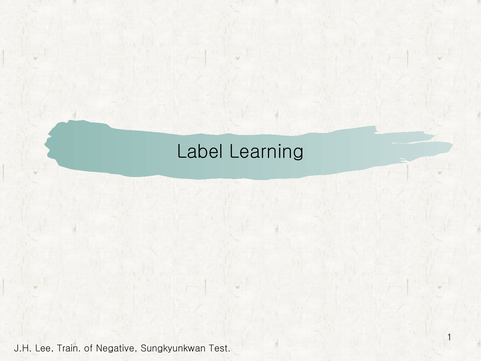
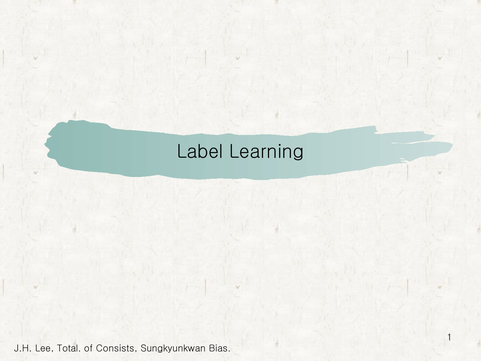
Train: Train -> Total
Negative: Negative -> Consists
Test: Test -> Bias
